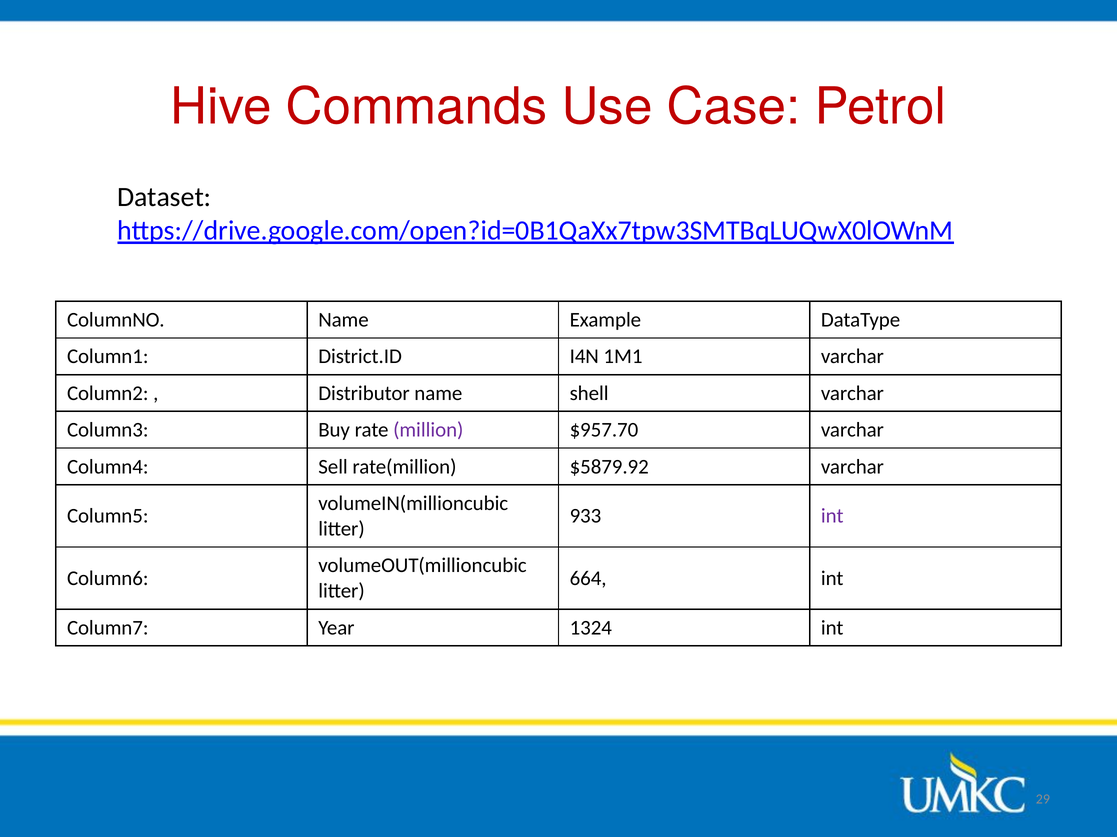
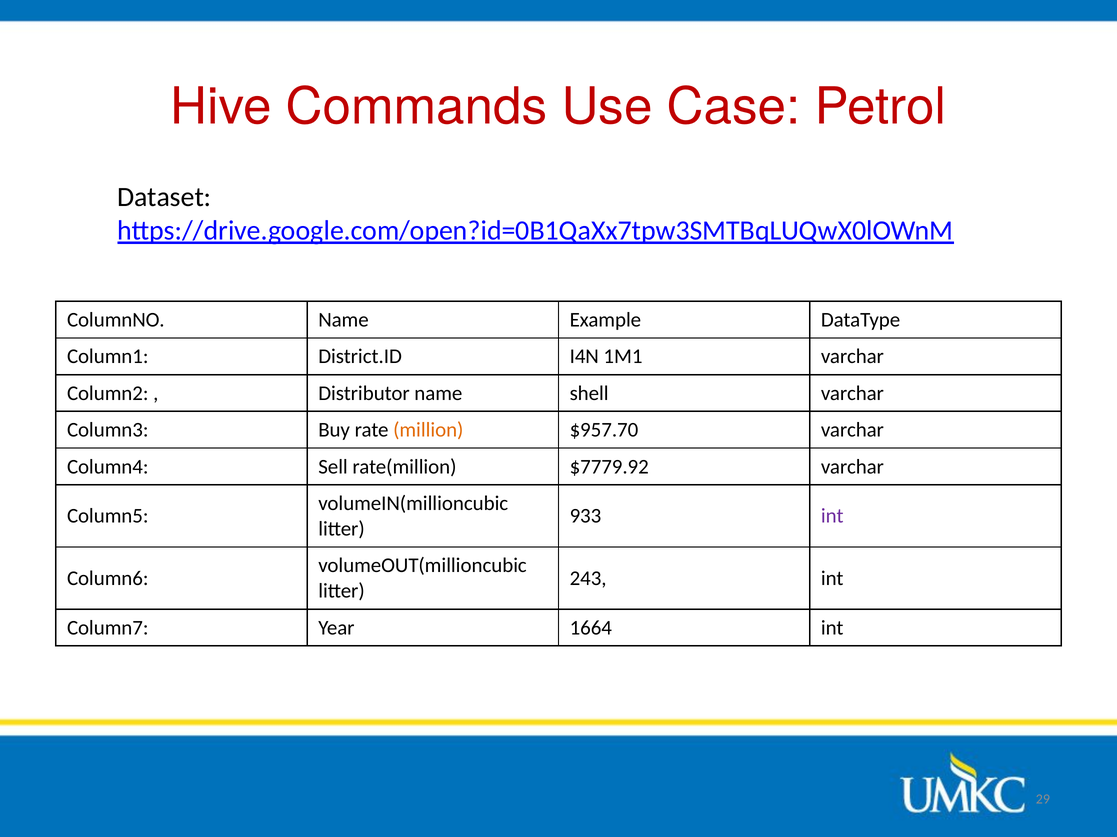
million colour: purple -> orange
$5879.92: $5879.92 -> $7779.92
664: 664 -> 243
1324: 1324 -> 1664
